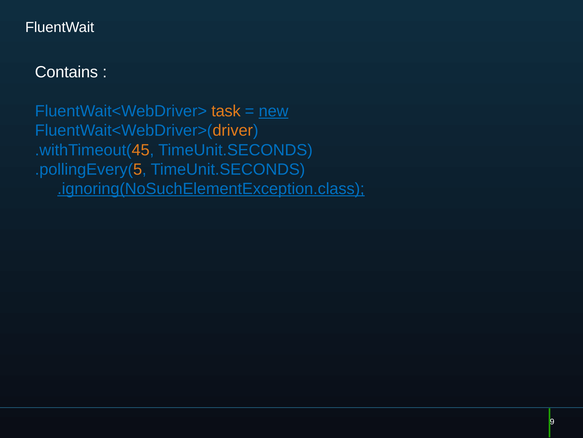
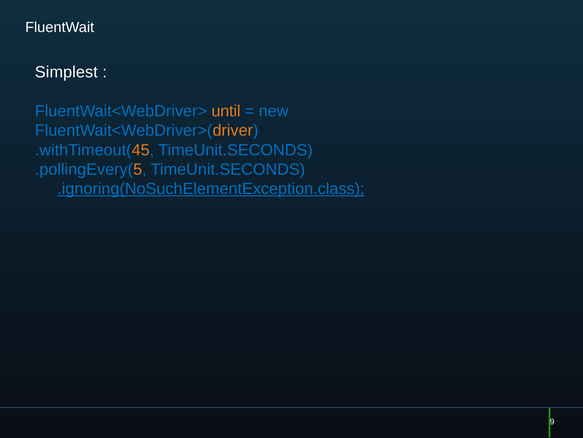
Contains: Contains -> Simplest
task: task -> until
new underline: present -> none
